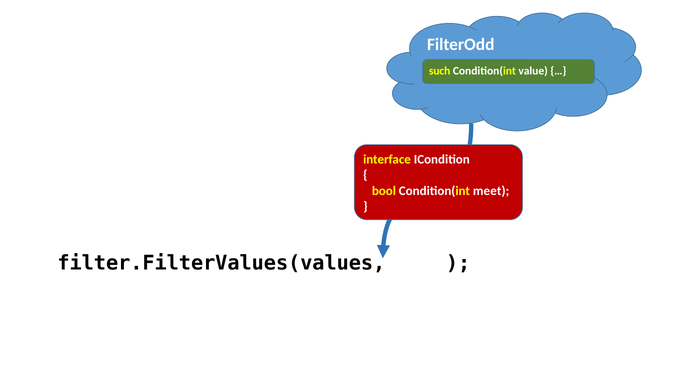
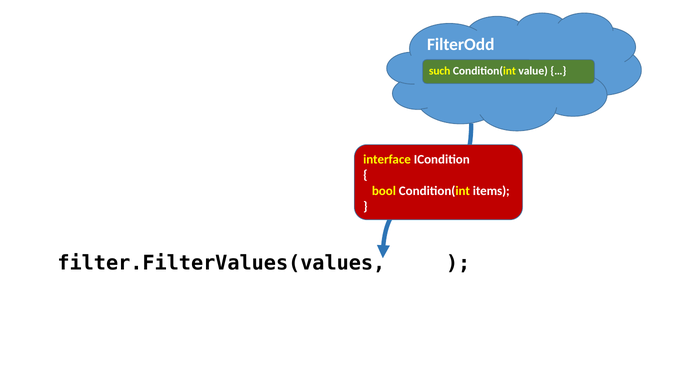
meet: meet -> items
